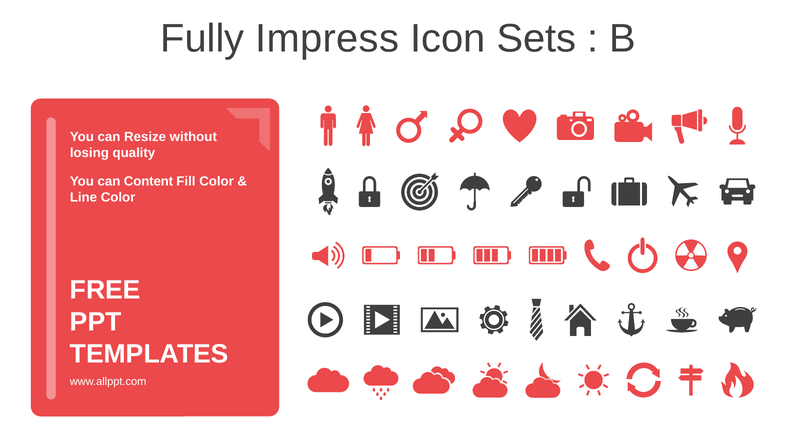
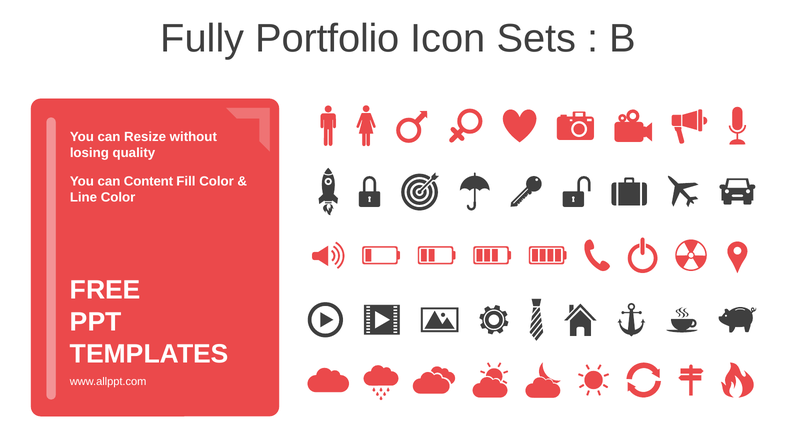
Impress: Impress -> Portfolio
